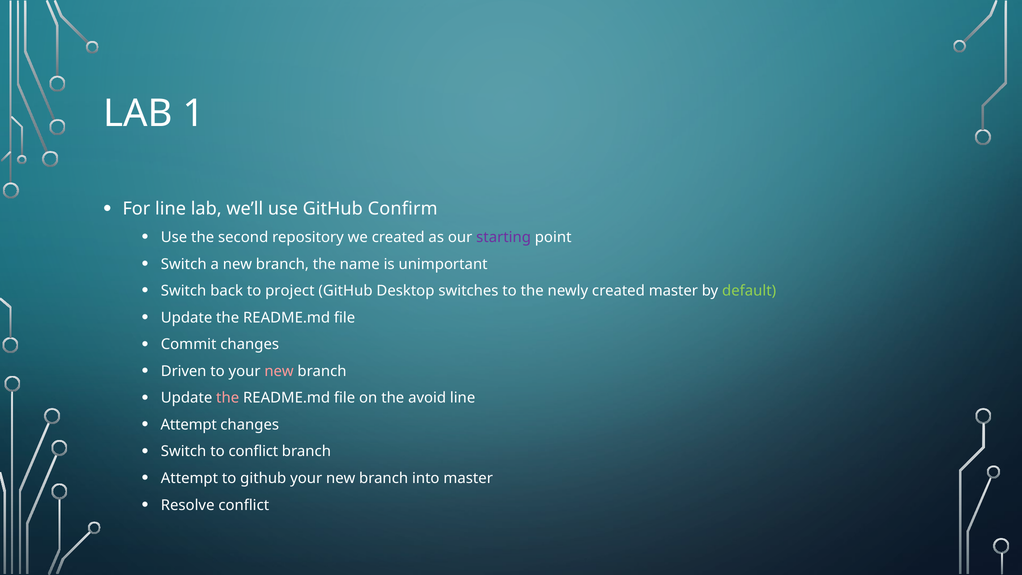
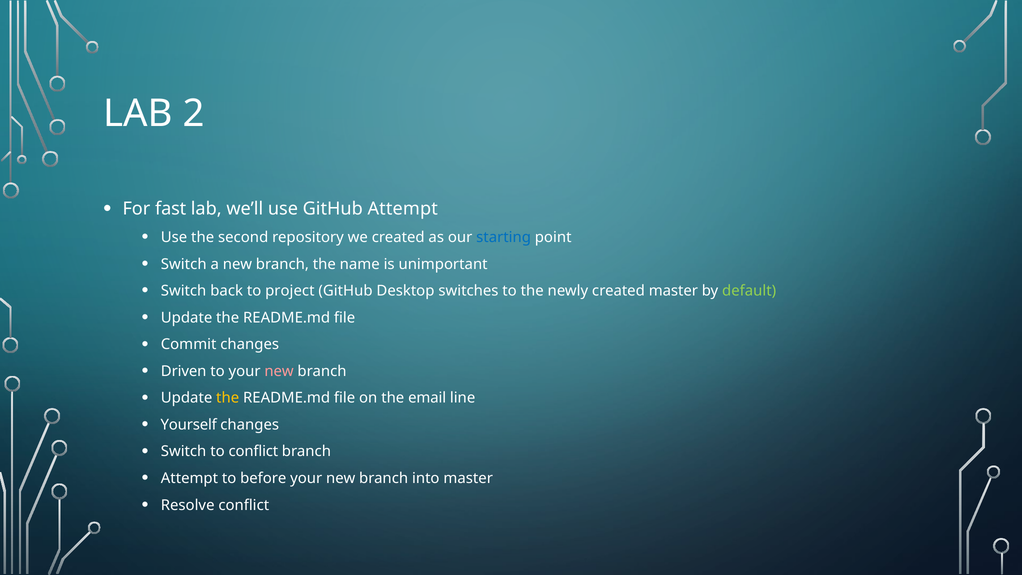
1: 1 -> 2
For line: line -> fast
GitHub Confirm: Confirm -> Attempt
starting colour: purple -> blue
the at (228, 398) colour: pink -> yellow
avoid: avoid -> email
Attempt at (189, 425): Attempt -> Yourself
to github: github -> before
